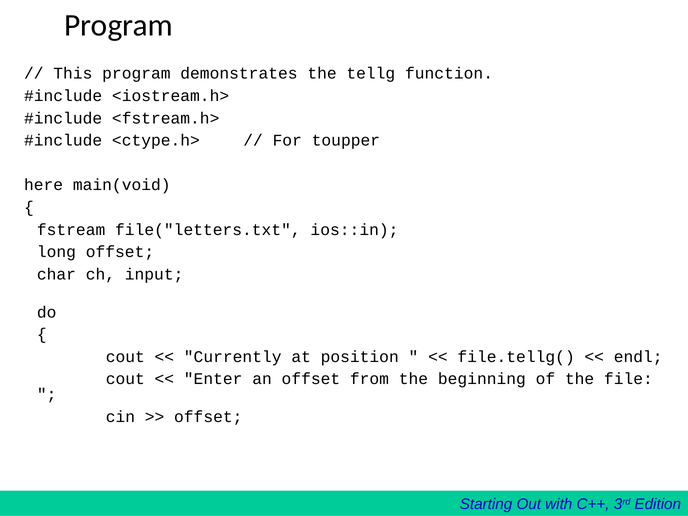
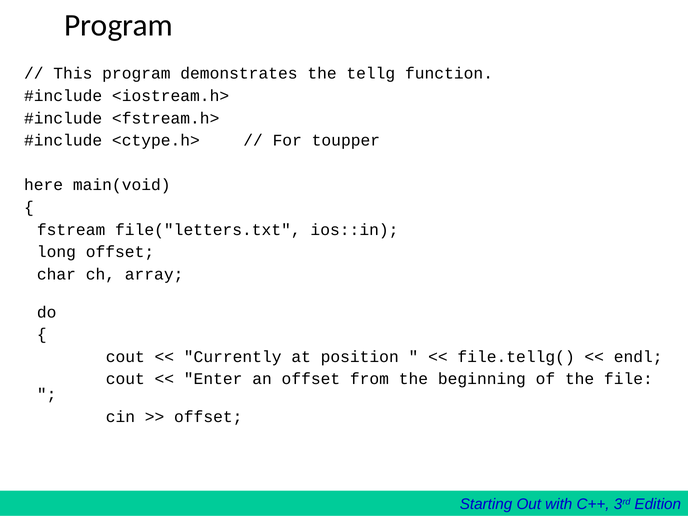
input: input -> array
